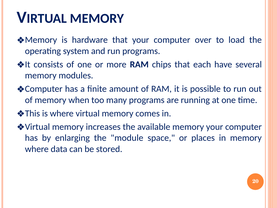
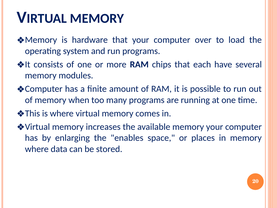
module: module -> enables
